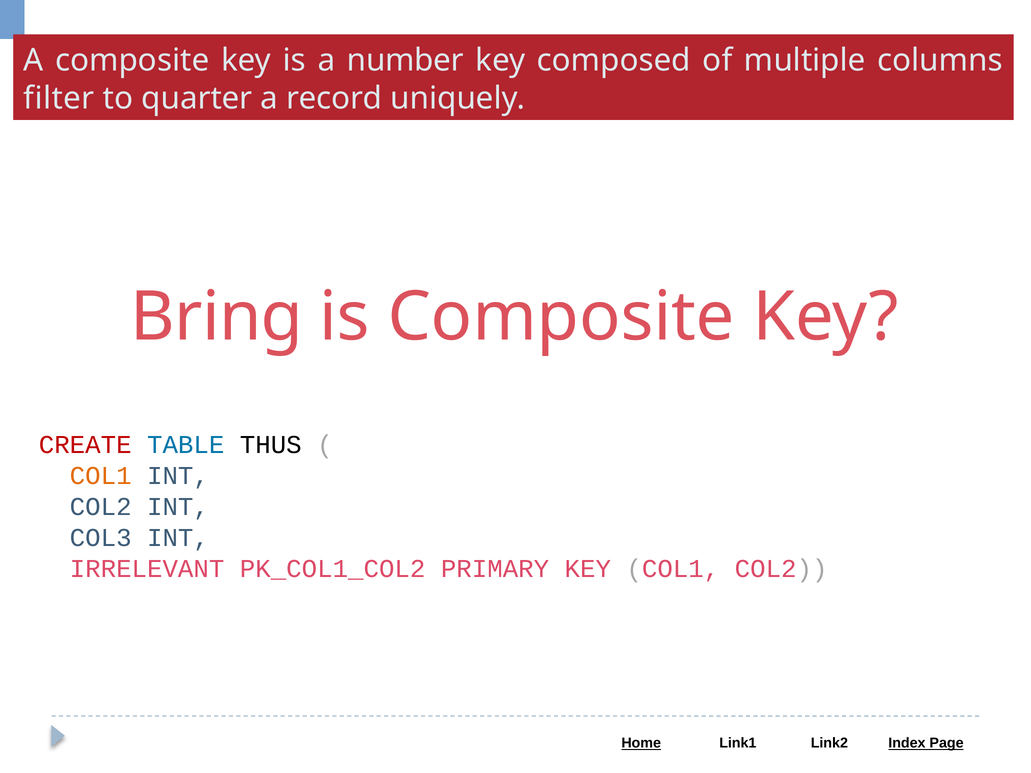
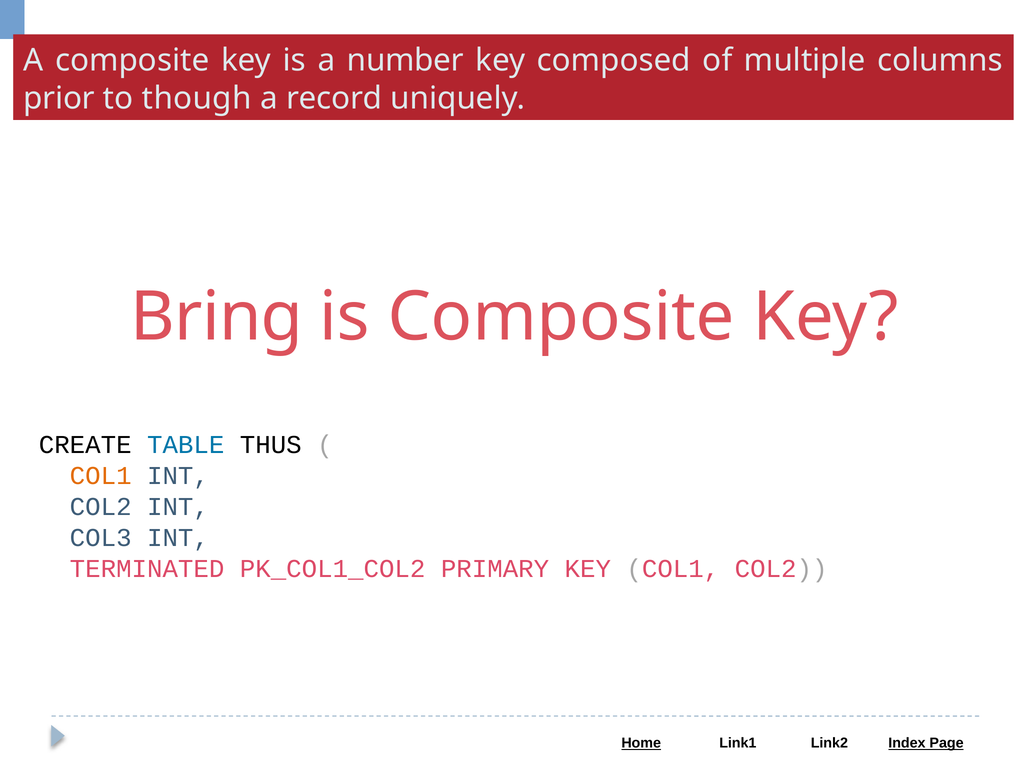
filter: filter -> prior
quarter: quarter -> though
CREATE colour: red -> black
IRRELEVANT: IRRELEVANT -> TERMINATED
